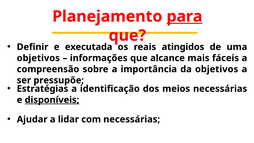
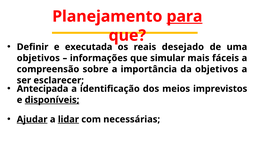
atingidos: atingidos -> desejado
alcance: alcance -> simular
pressupõe: pressupõe -> esclarecer
Estratégias: Estratégias -> Antecipada
meios necessárias: necessárias -> imprevistos
Ajudar underline: none -> present
lidar underline: none -> present
